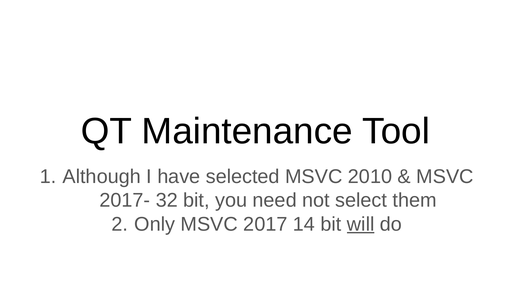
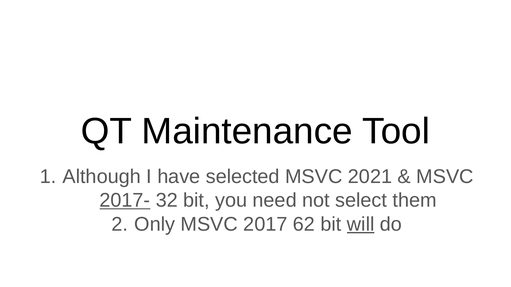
2010: 2010 -> 2021
2017- underline: none -> present
14: 14 -> 62
